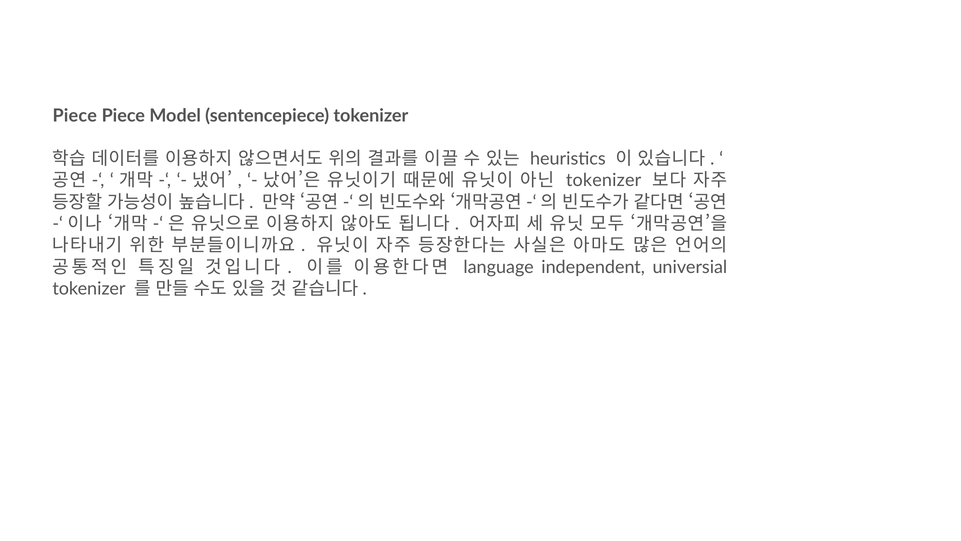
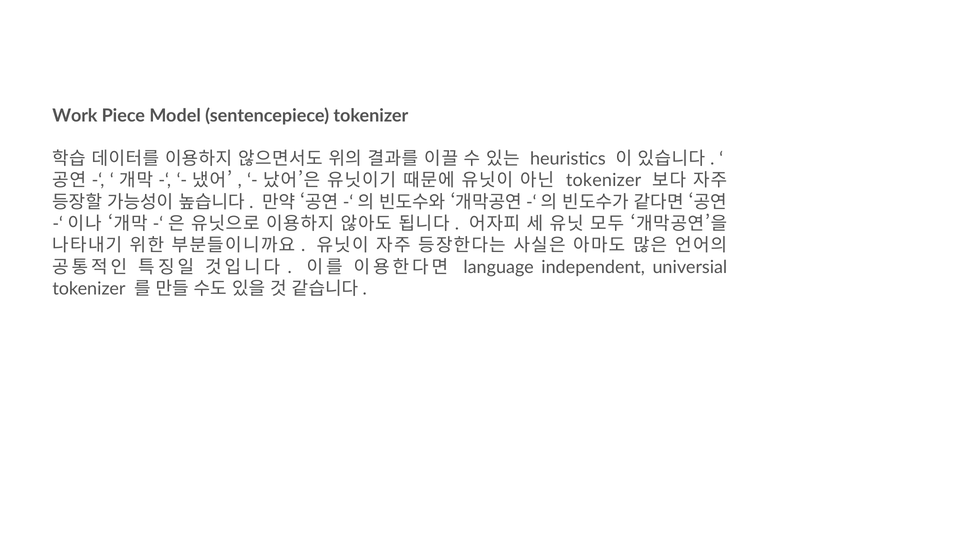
Piece at (75, 116): Piece -> Work
